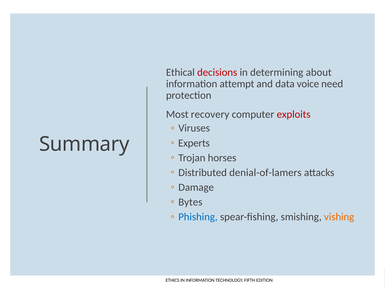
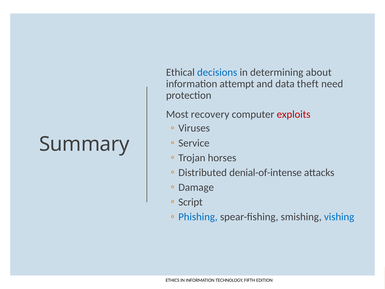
decisions colour: red -> blue
voice: voice -> theft
Experts: Experts -> Service
denial-of-lamers: denial-of-lamers -> denial-of-intense
Bytes: Bytes -> Script
vishing colour: orange -> blue
